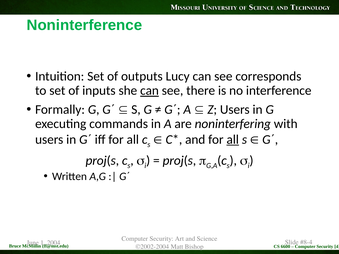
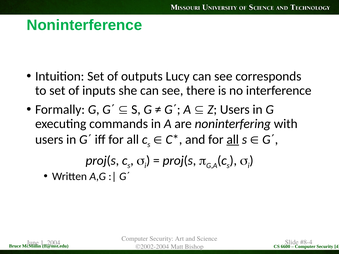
can at (149, 91) underline: present -> none
